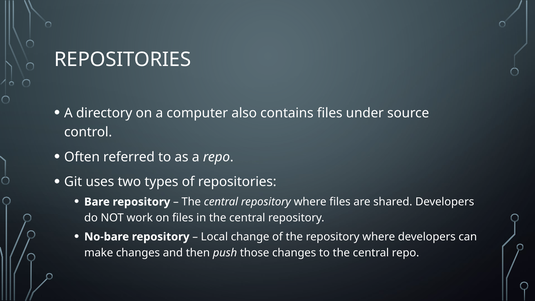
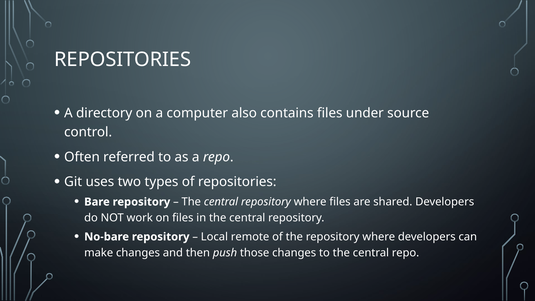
change: change -> remote
